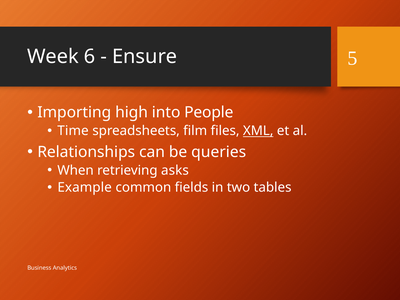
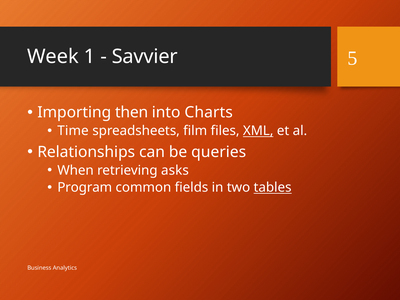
6: 6 -> 1
Ensure: Ensure -> Savvier
high: high -> then
People: People -> Charts
Example: Example -> Program
tables underline: none -> present
